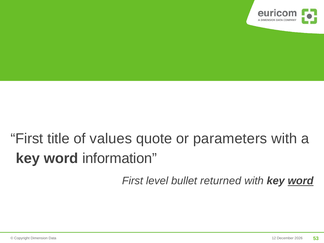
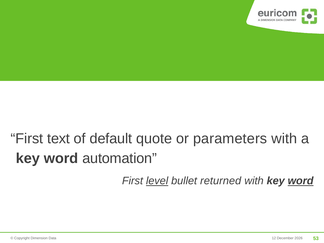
title: title -> text
values: values -> default
information: information -> automation
level underline: none -> present
